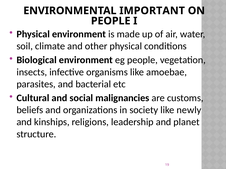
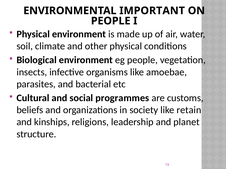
malignancies: malignancies -> programmes
newly: newly -> retain
